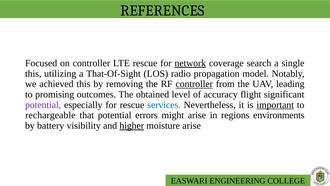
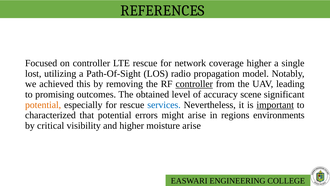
network underline: present -> none
coverage search: search -> higher
this at (33, 73): this -> lost
That-Of-Sight: That-Of-Sight -> Path-Of-Sight
flight: flight -> scene
potential at (43, 105) colour: purple -> orange
rechargeable: rechargeable -> characterized
battery: battery -> critical
higher at (132, 125) underline: present -> none
